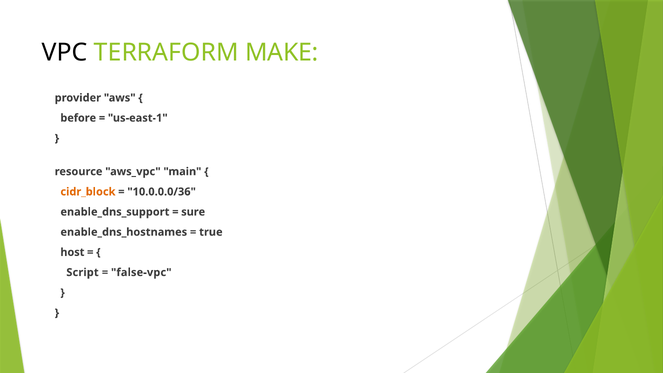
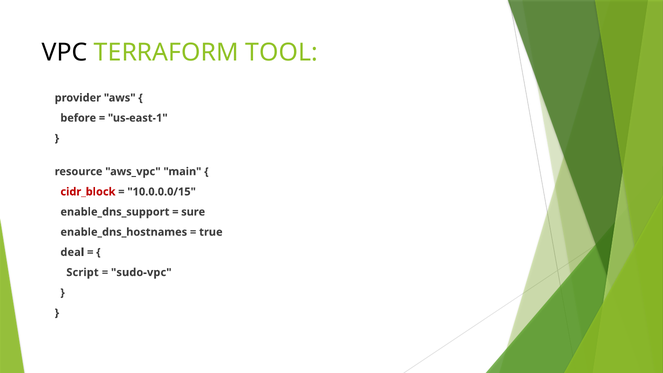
MAKE: MAKE -> TOOL
cidr_block colour: orange -> red
10.0.0.0/36: 10.0.0.0/36 -> 10.0.0.0/15
host: host -> deal
false-vpc: false-vpc -> sudo-vpc
